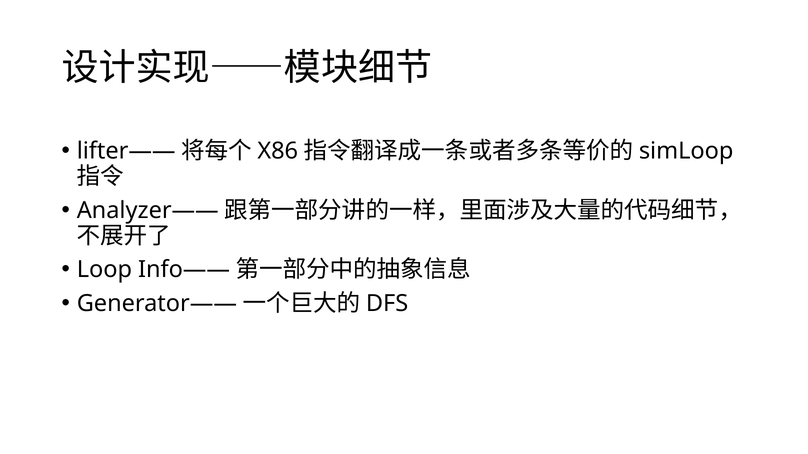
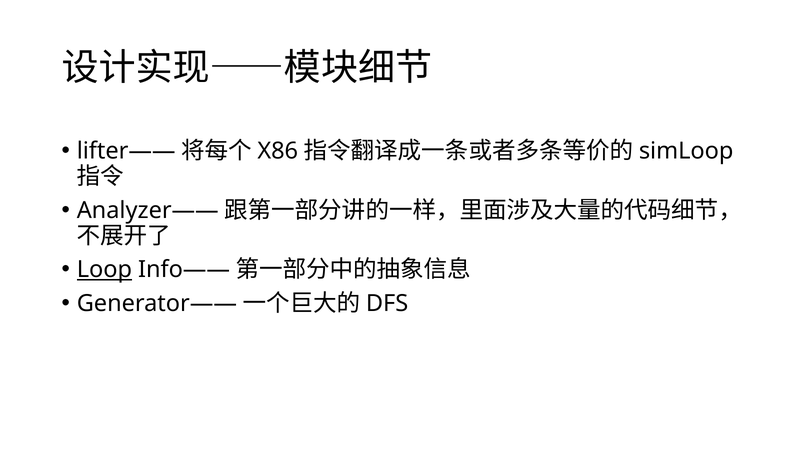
Loop underline: none -> present
